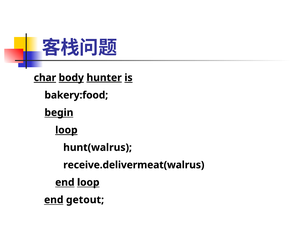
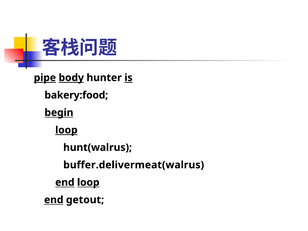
char: char -> pipe
hunter underline: present -> none
receive.delivermeat(walrus: receive.delivermeat(walrus -> buffer.delivermeat(walrus
